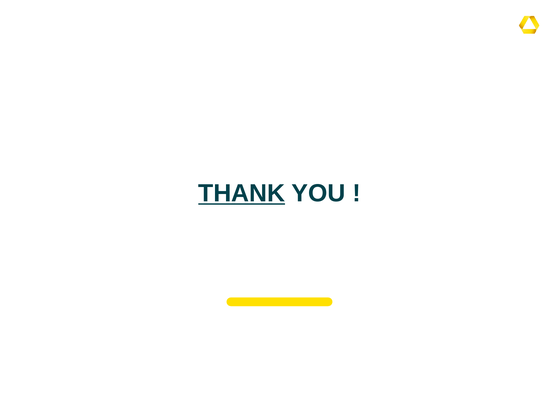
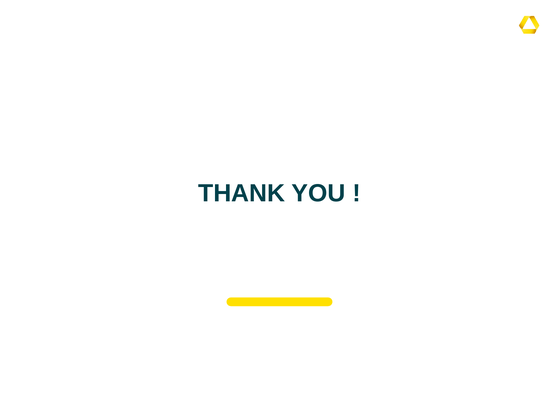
THANK underline: present -> none
